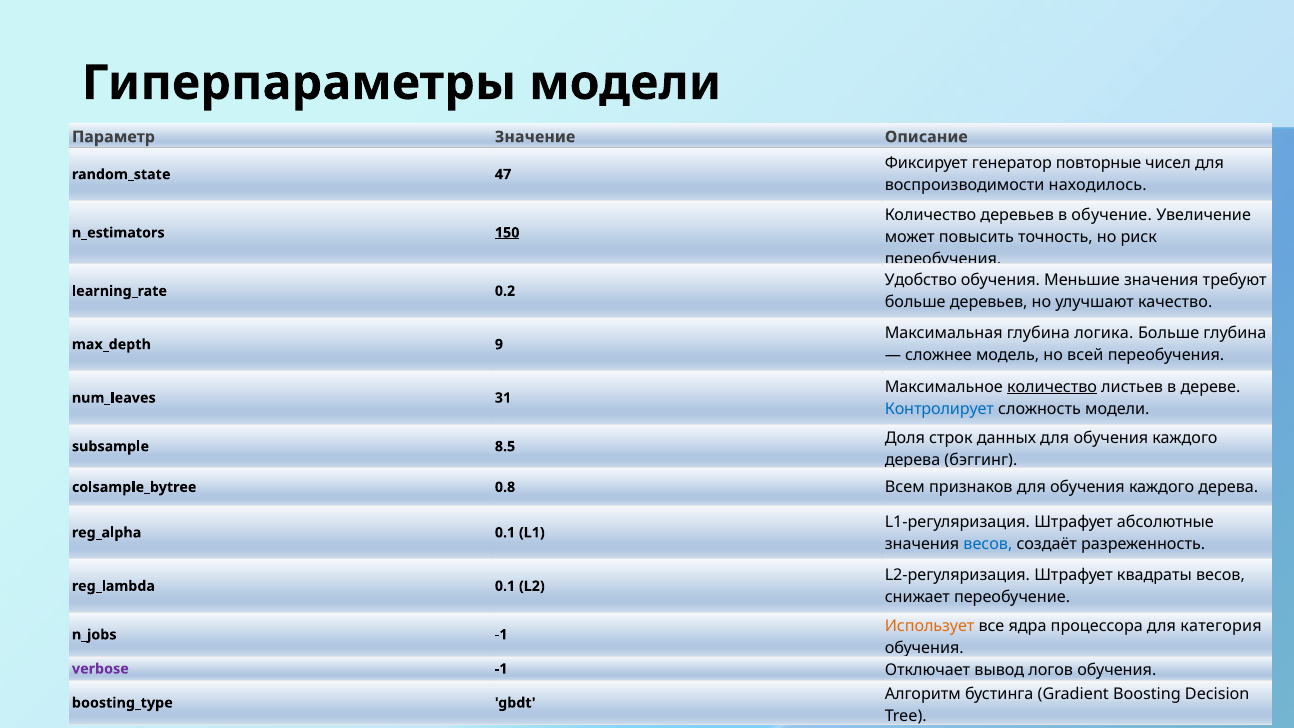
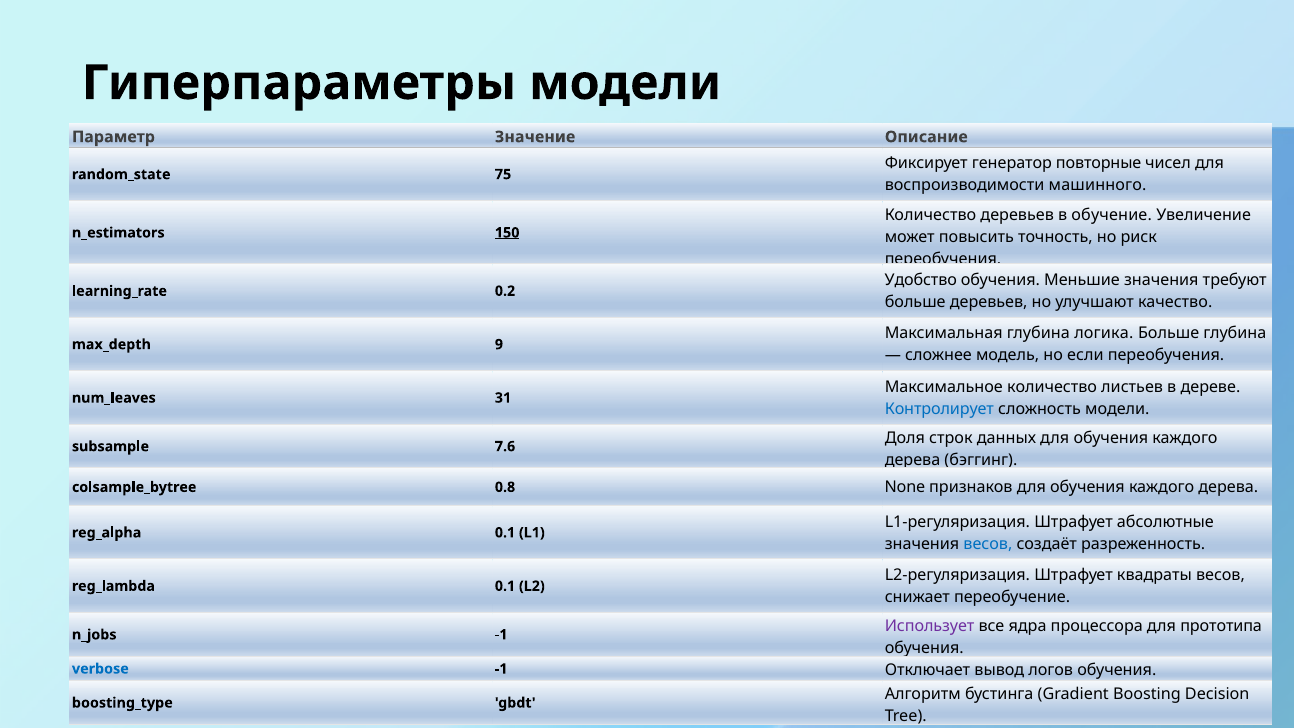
47: 47 -> 75
находилось: находилось -> машинного
всей: всей -> если
количество at (1052, 387) underline: present -> none
8.5: 8.5 -> 7.6
Всем: Всем -> None
Использует colour: orange -> purple
категория: категория -> прототипа
verbose colour: purple -> blue
